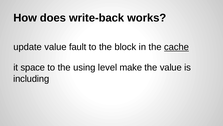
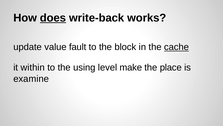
does underline: none -> present
space: space -> within
the value: value -> place
including: including -> examine
